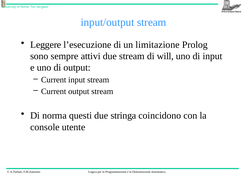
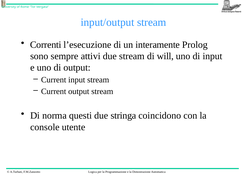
Leggere: Leggere -> Correnti
limitazione: limitazione -> interamente
